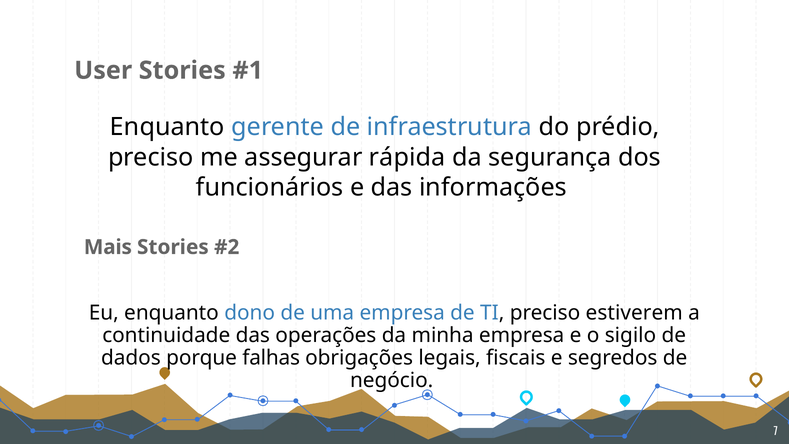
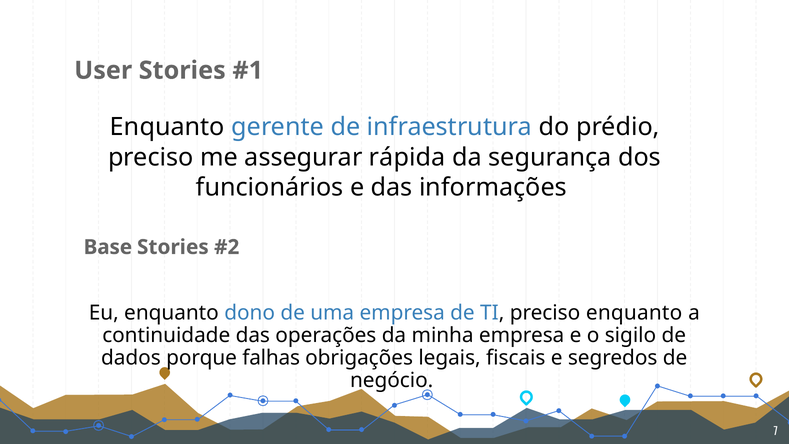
Mais: Mais -> Base
preciso estiverem: estiverem -> enquanto
